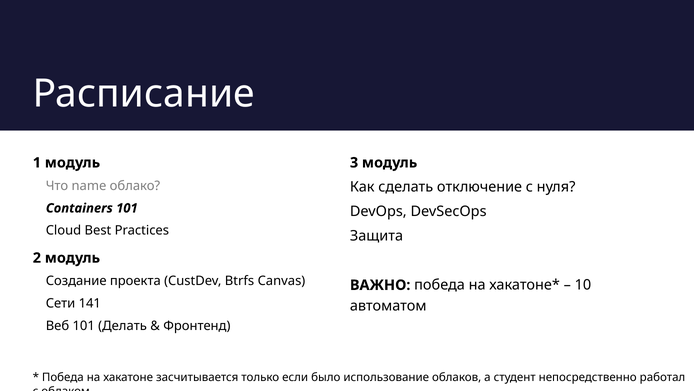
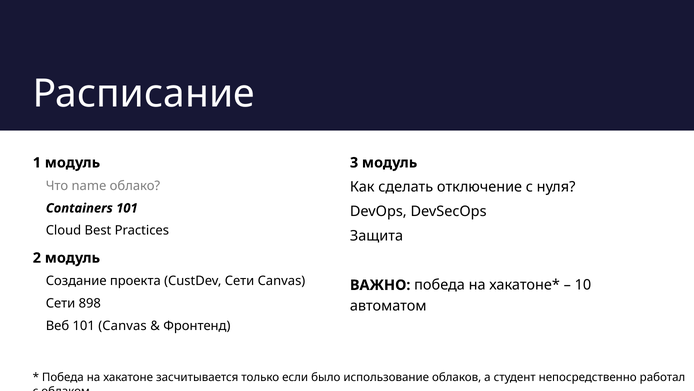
CustDev Btrfs: Btrfs -> Сети
141: 141 -> 898
101 Делать: Делать -> Canvas
